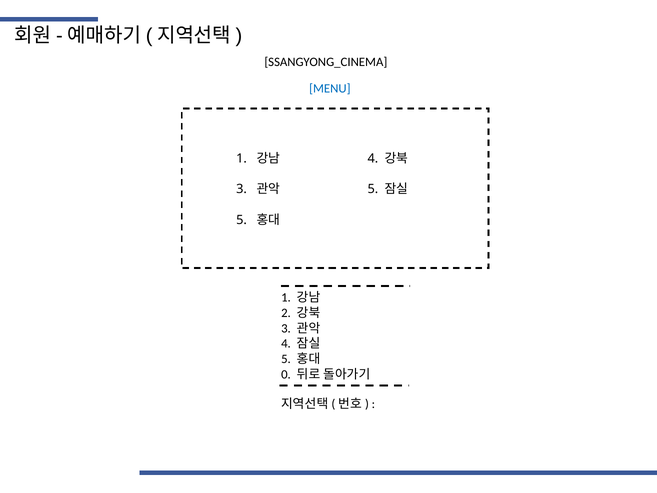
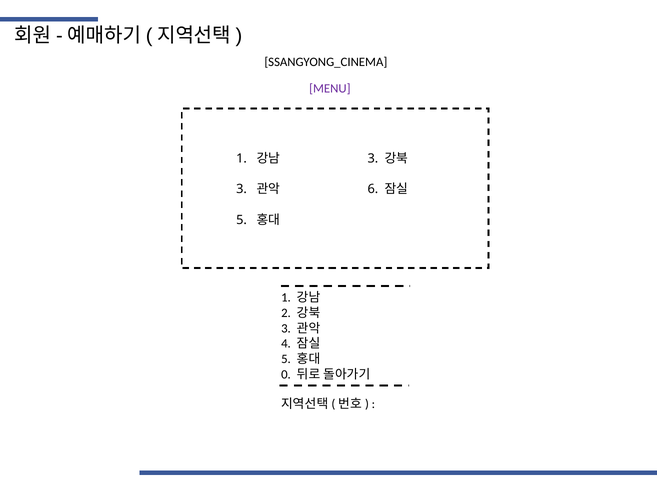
MENU colour: blue -> purple
4 at (373, 158): 4 -> 3
5 at (373, 189): 5 -> 6
